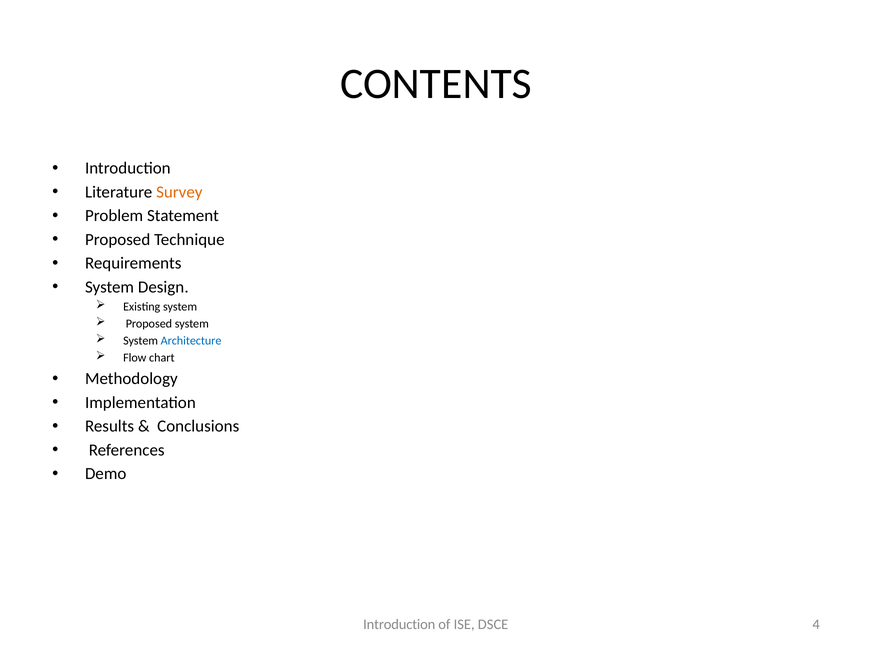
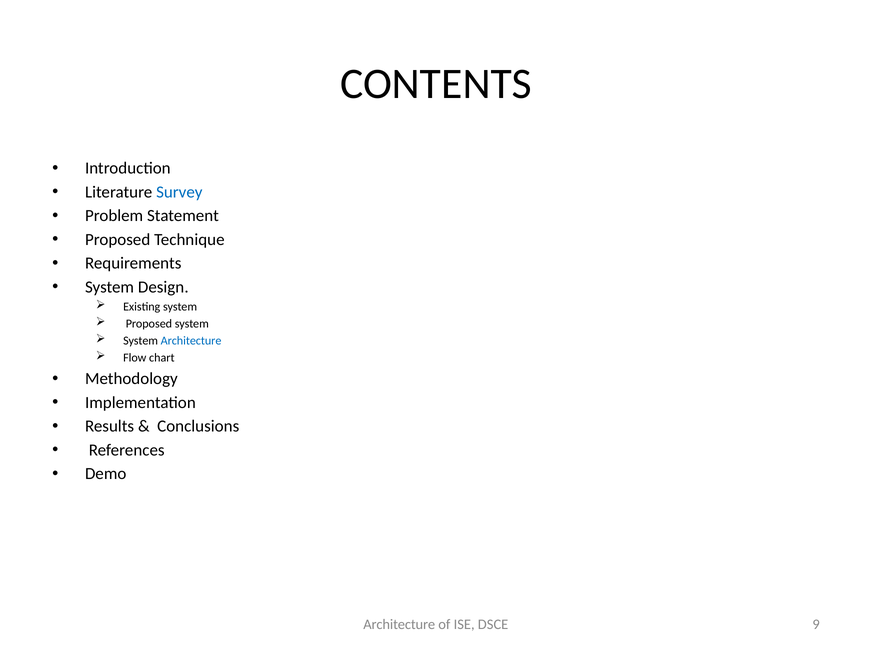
Survey colour: orange -> blue
Introduction at (399, 624): Introduction -> Architecture
4: 4 -> 9
